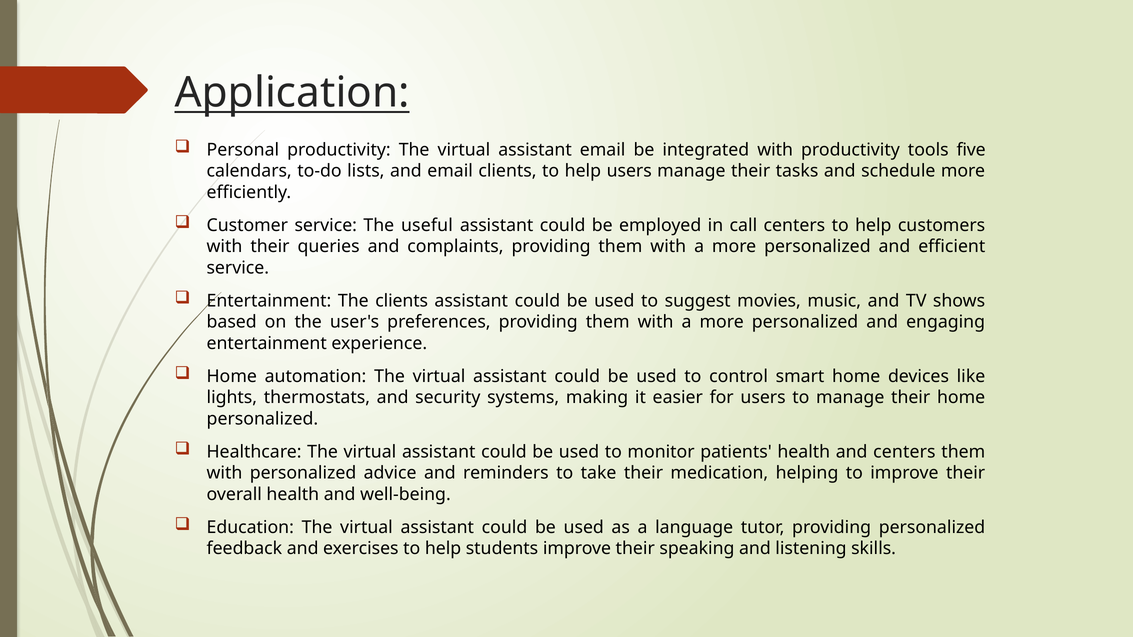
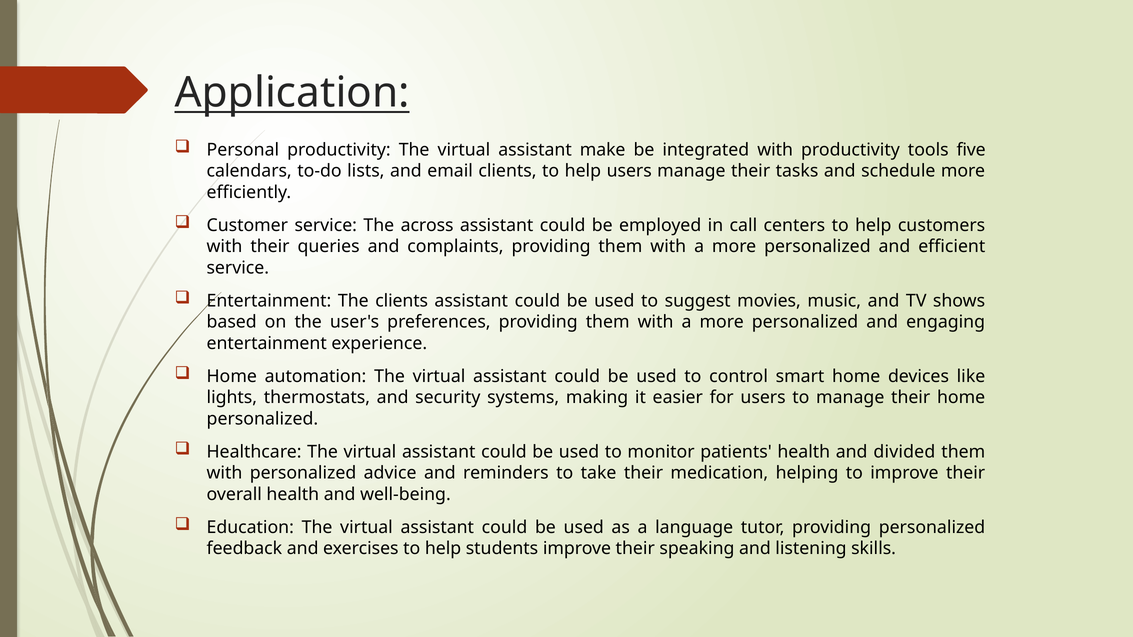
assistant email: email -> make
useful: useful -> across
and centers: centers -> divided
